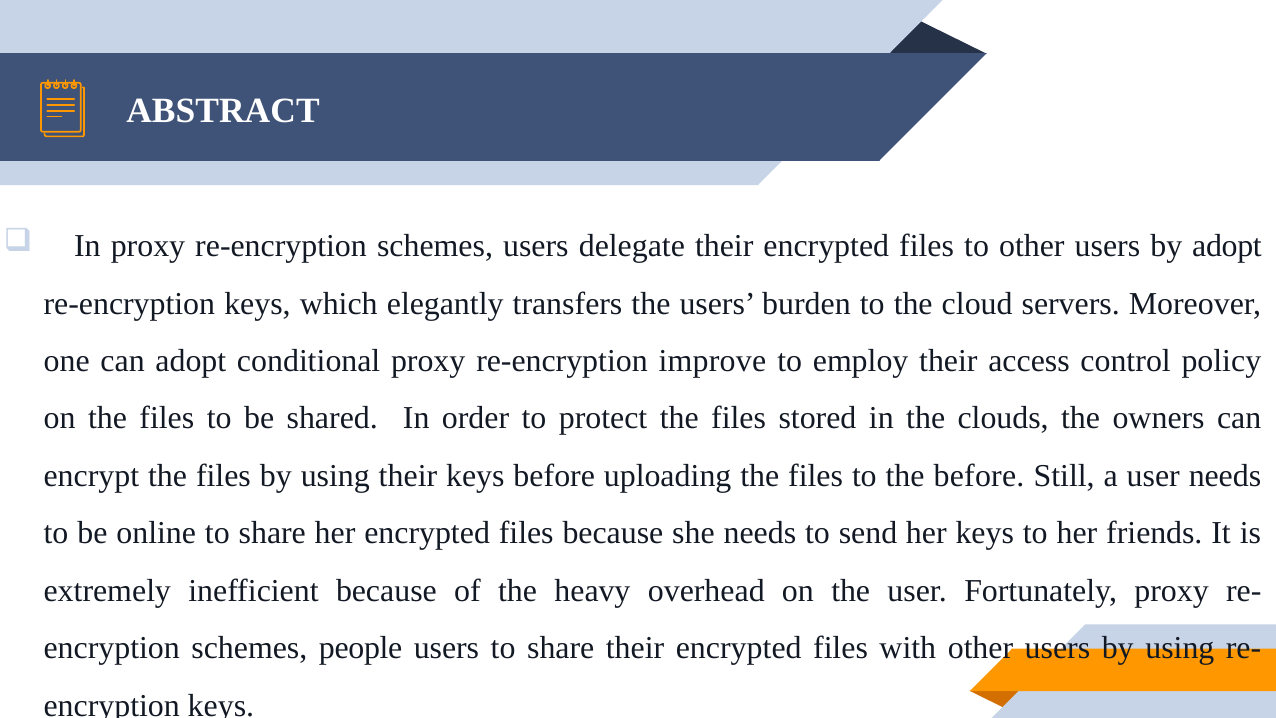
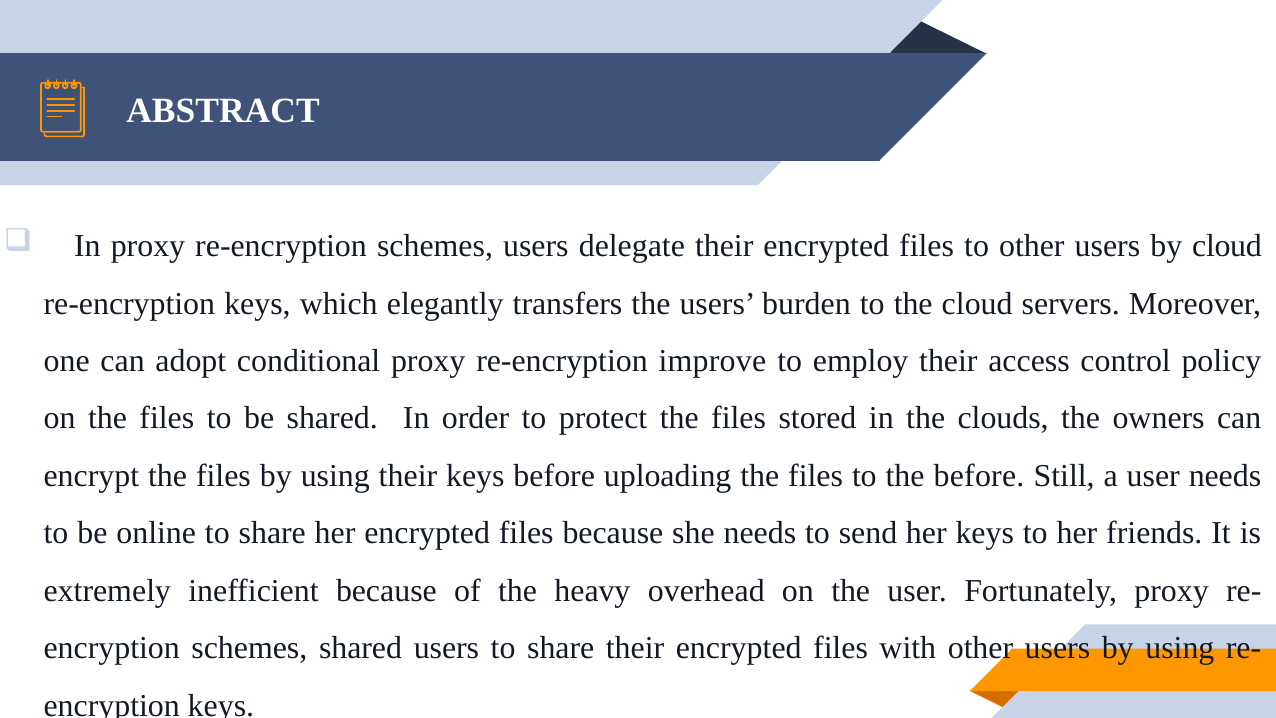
by adopt: adopt -> cloud
schemes people: people -> shared
